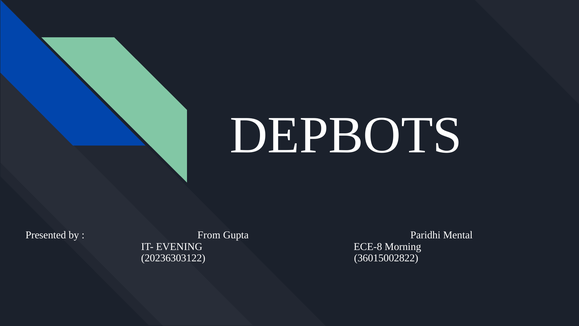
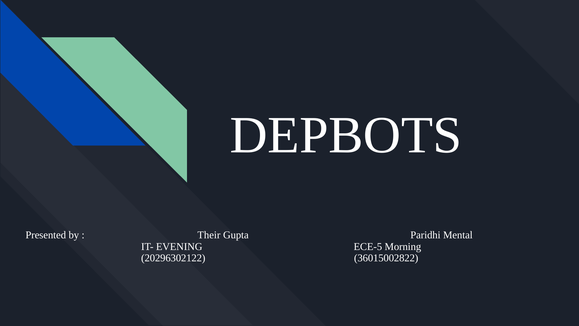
From: From -> Their
ECE-8: ECE-8 -> ECE-5
20236303122: 20236303122 -> 20296302122
